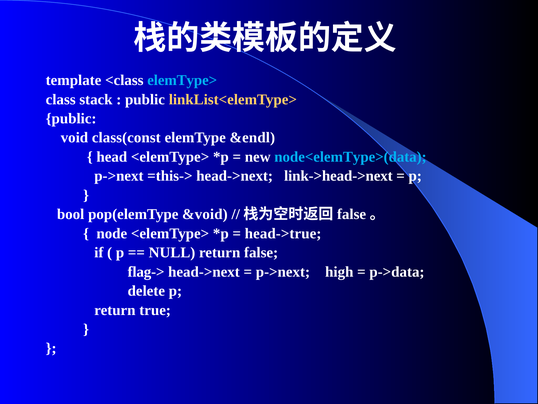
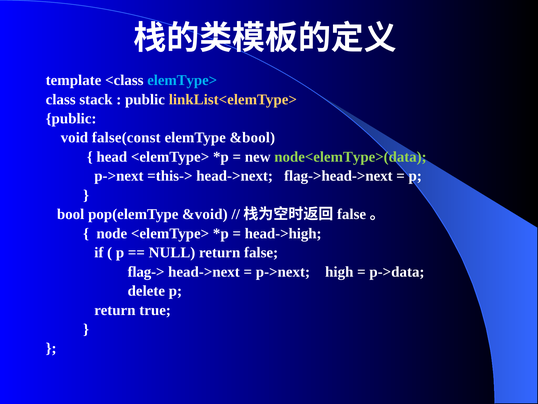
class(const: class(const -> false(const
&endl: &endl -> &bool
node<elemType>(data colour: light blue -> light green
link->head->next: link->head->next -> flag->head->next
head->true: head->true -> head->high
